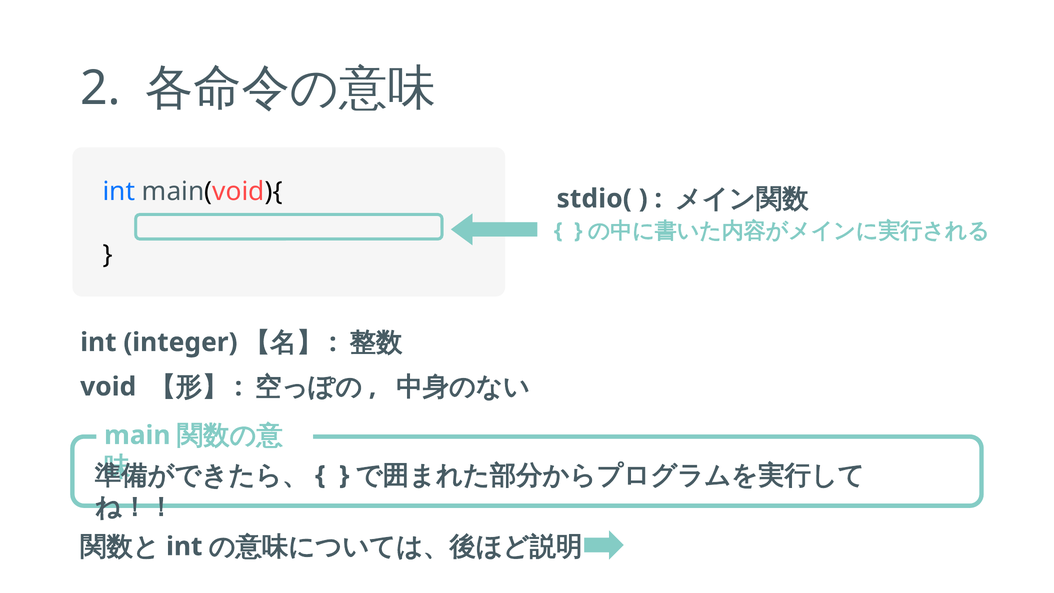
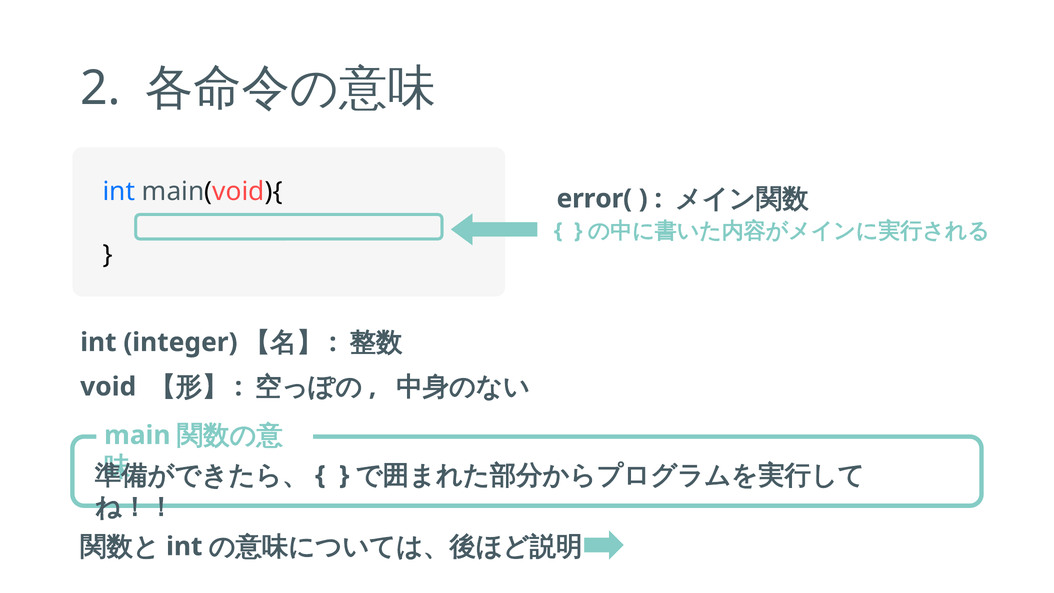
stdio(: stdio( -> error(
